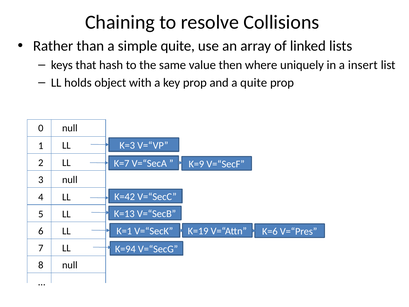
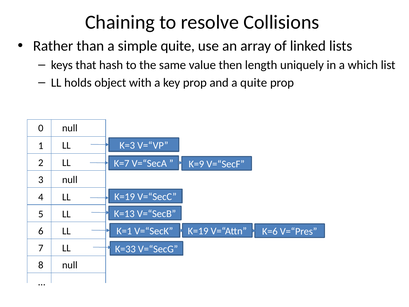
where: where -> length
insert: insert -> which
K=42 at (125, 197): K=42 -> K=19
K=94: K=94 -> K=33
